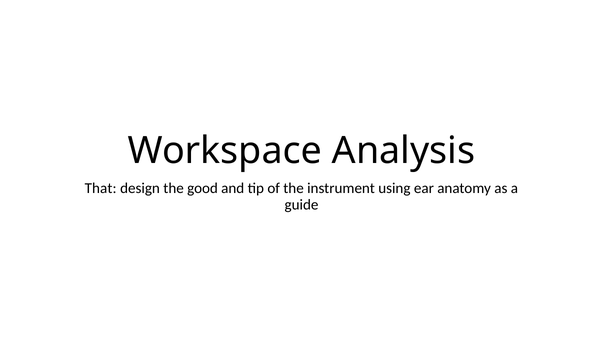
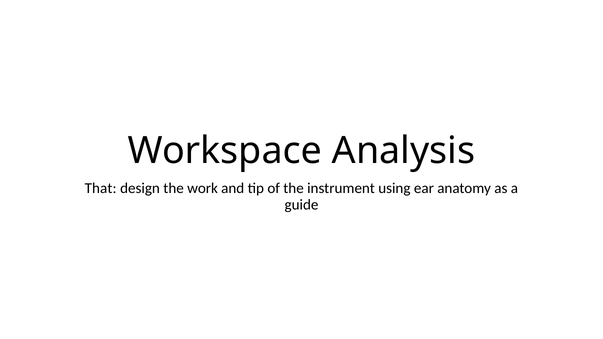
good: good -> work
